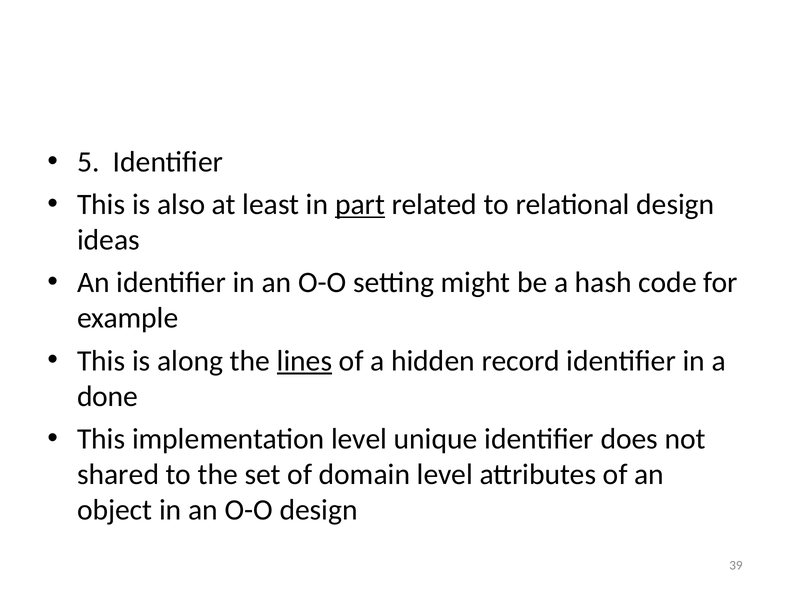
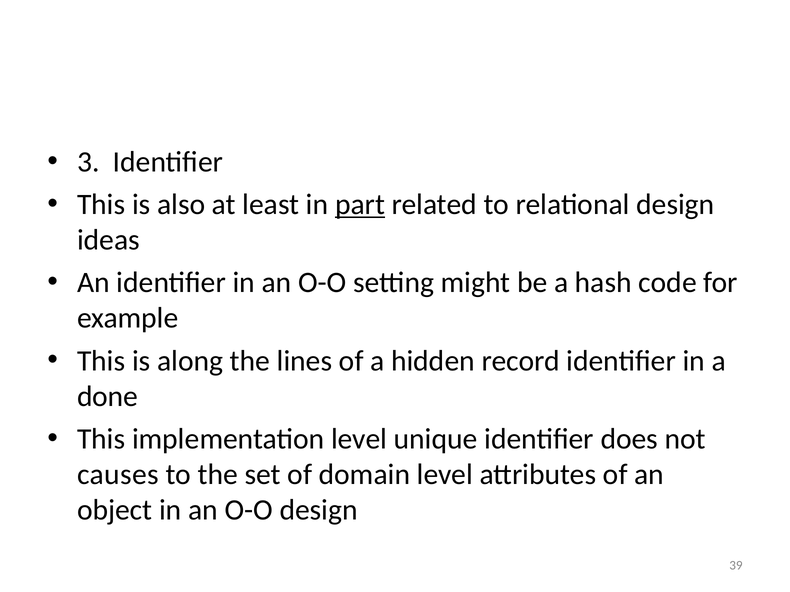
5: 5 -> 3
lines underline: present -> none
shared: shared -> causes
